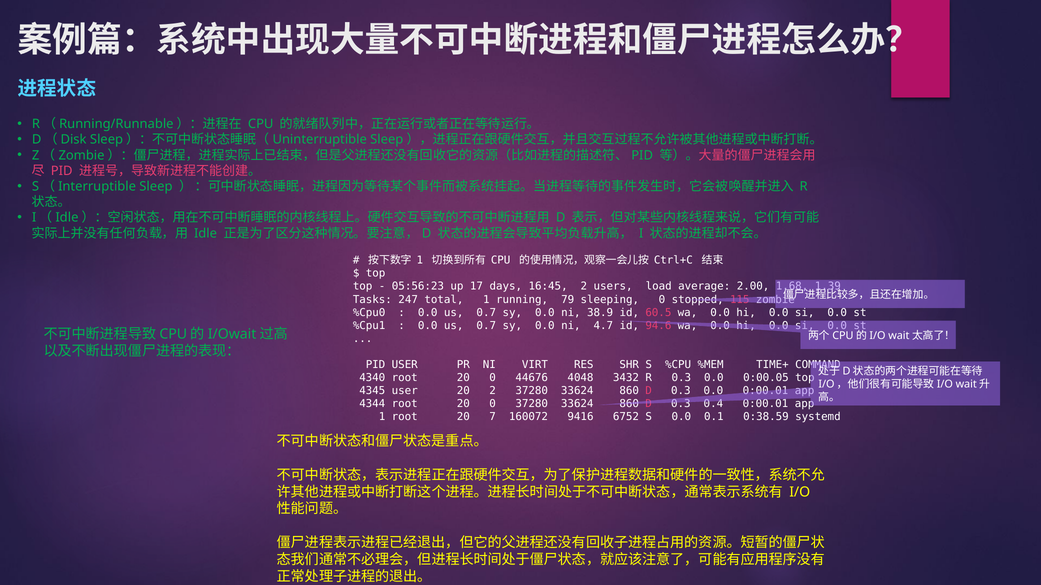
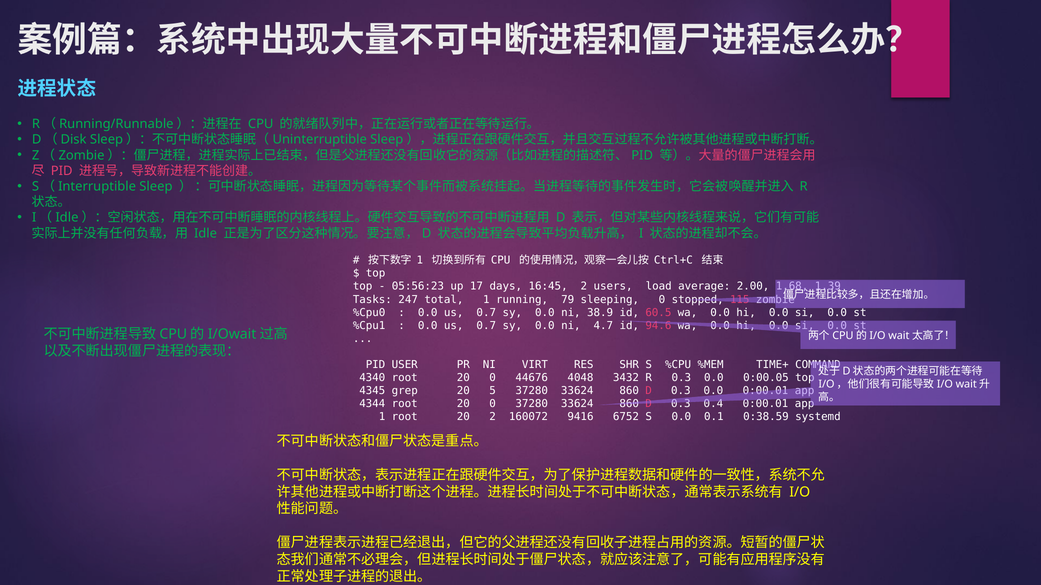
4345 user: user -> grep
20 2: 2 -> 5
20 7: 7 -> 2
